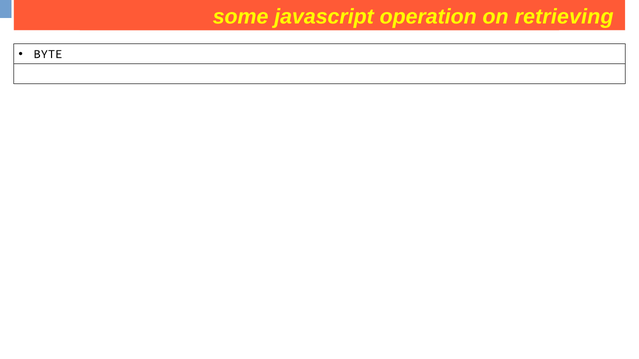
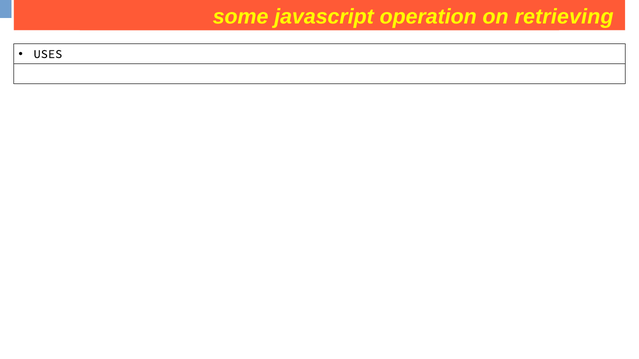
BYTE: BYTE -> USES
